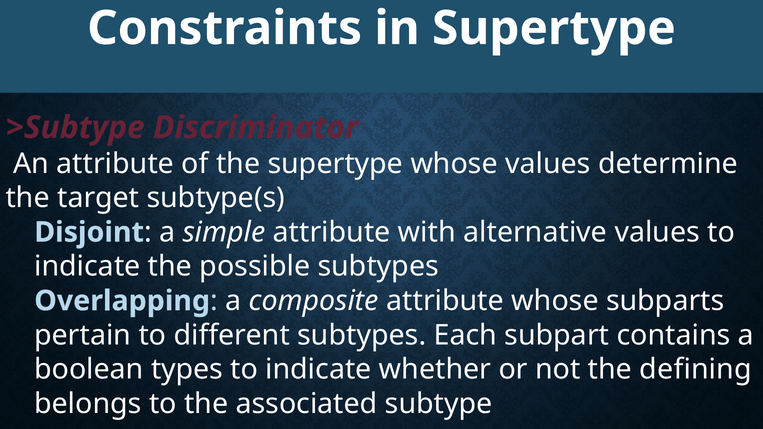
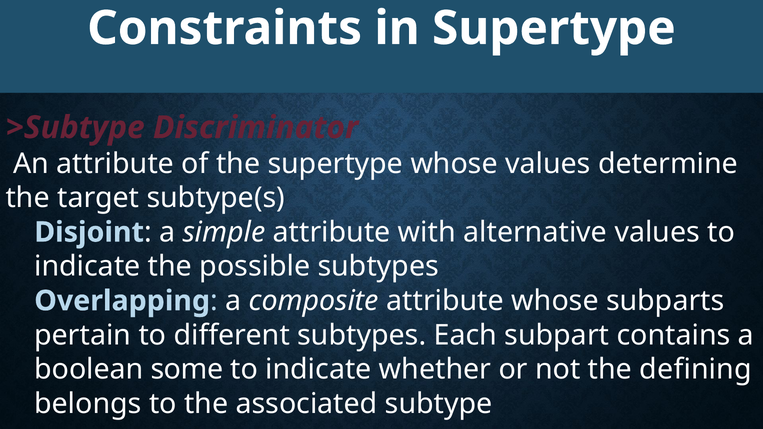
types: types -> some
